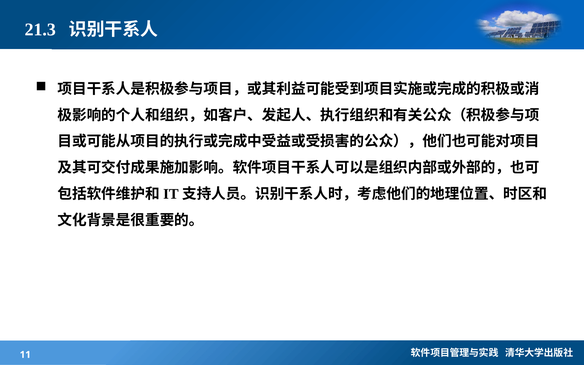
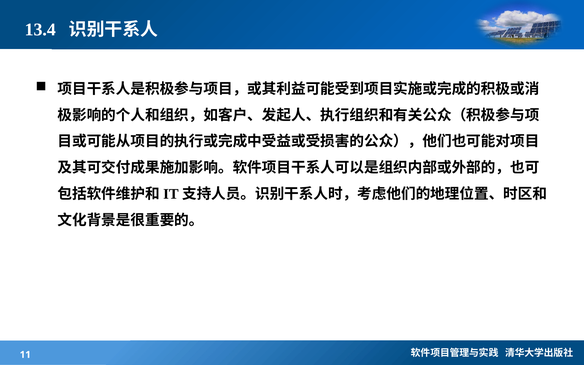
21.3: 21.3 -> 13.4
